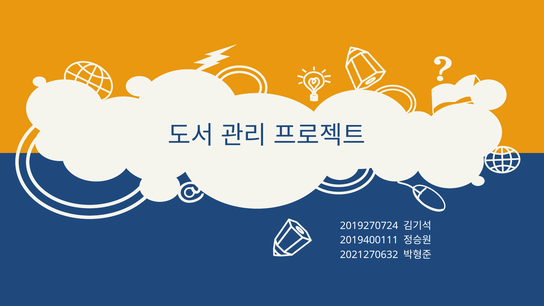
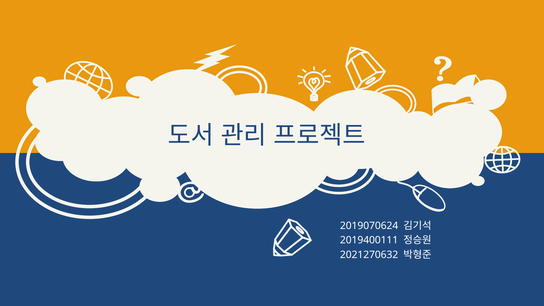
2019270724: 2019270724 -> 2019070624
